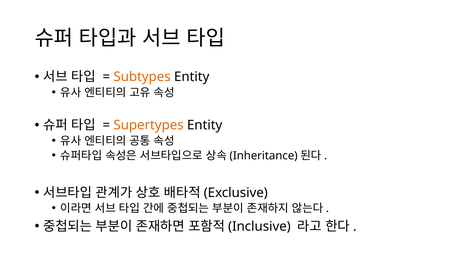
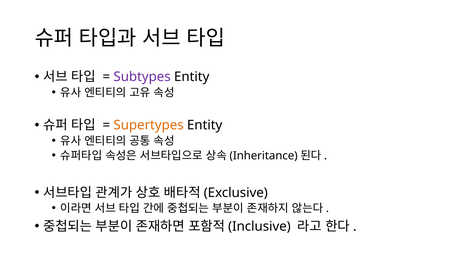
Subtypes colour: orange -> purple
